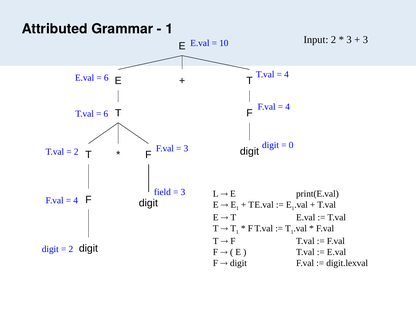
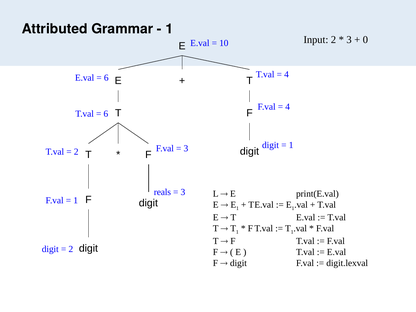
3 at (365, 40): 3 -> 0
0 at (291, 145): 0 -> 1
field: field -> reals
4 at (76, 200): 4 -> 1
